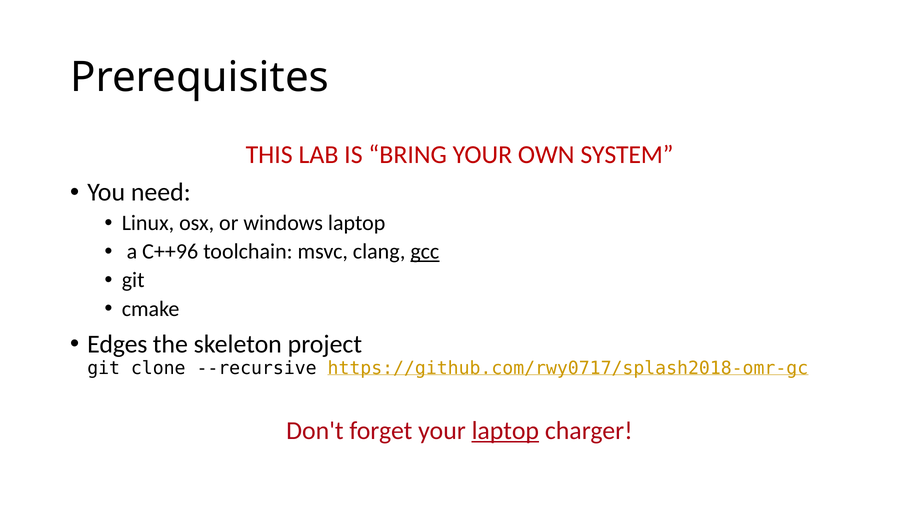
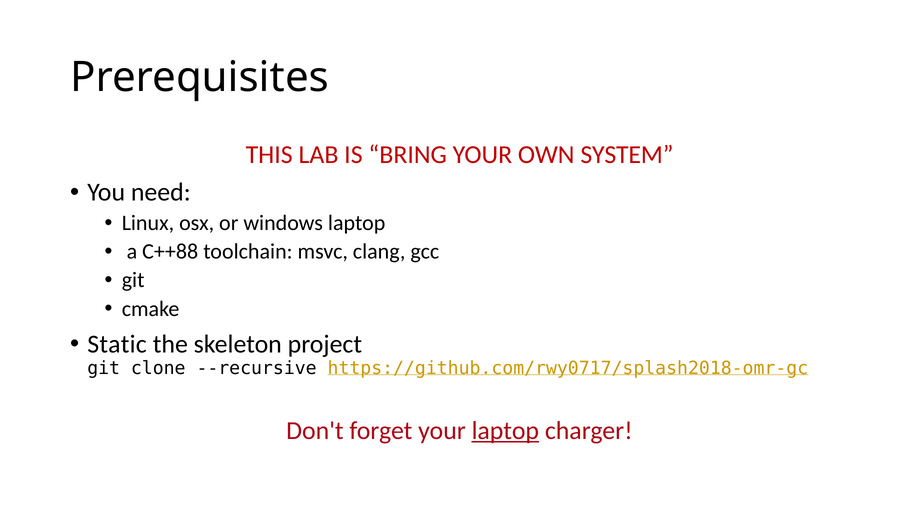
C++96: C++96 -> C++88
gcc underline: present -> none
Edges: Edges -> Static
